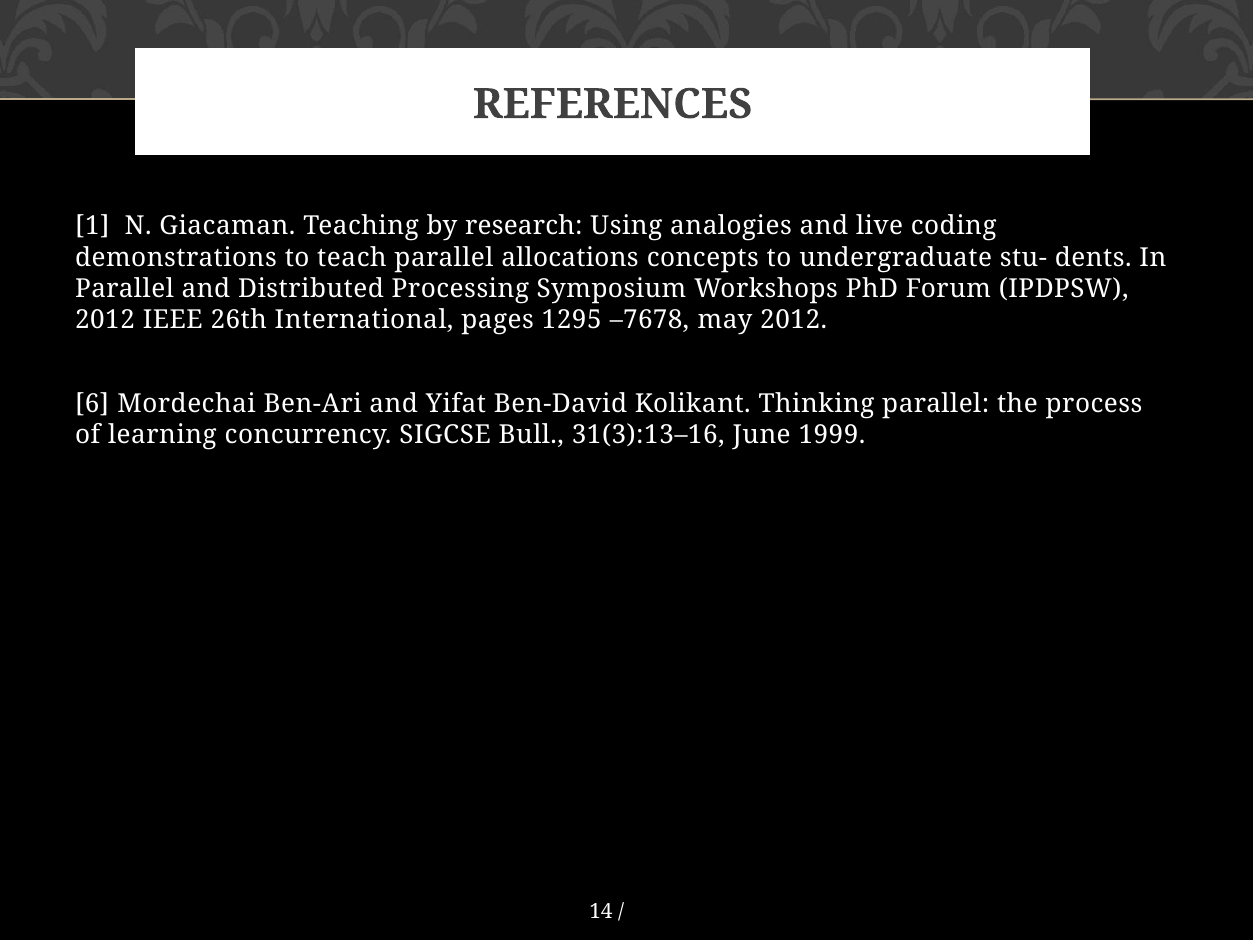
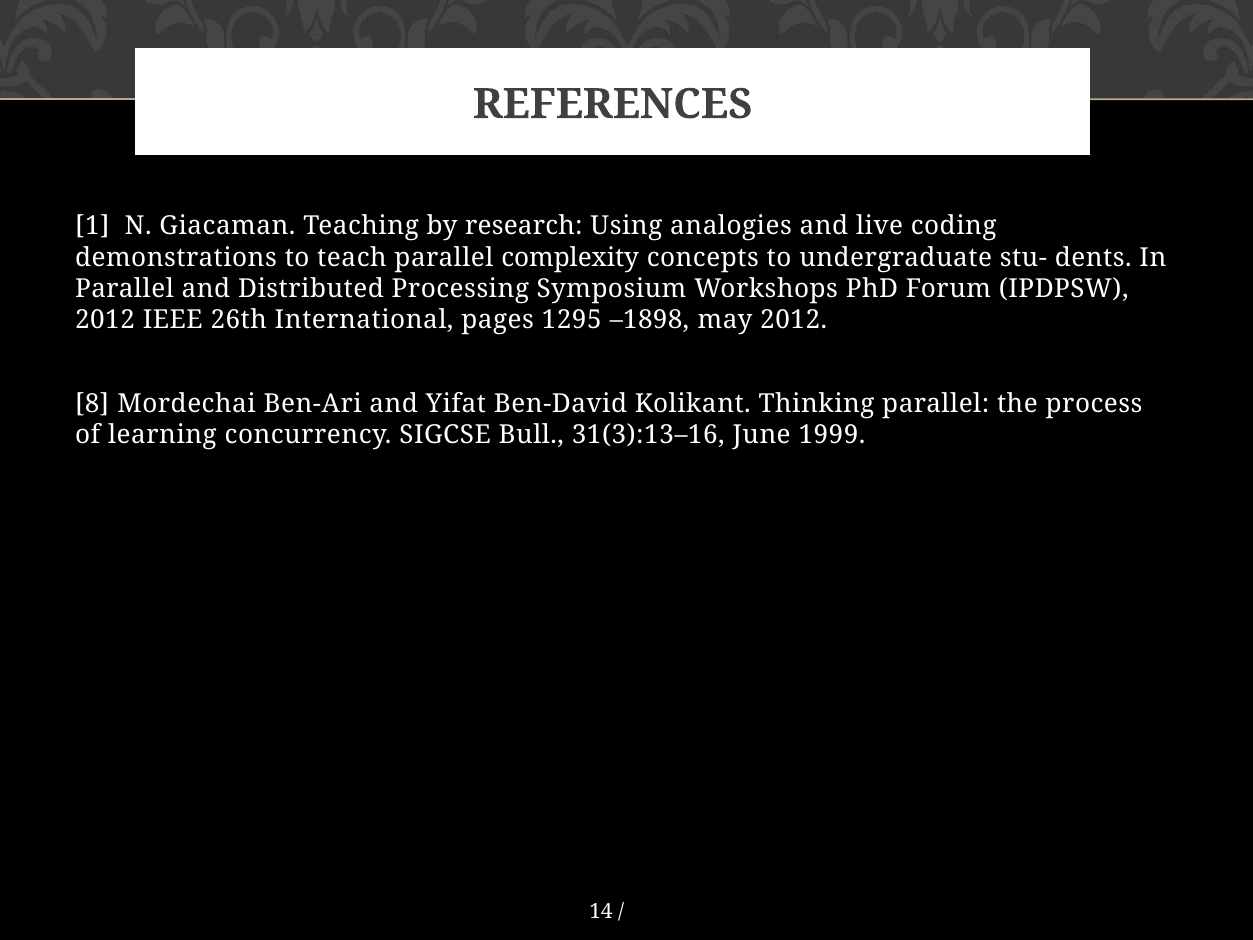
allocations: allocations -> complexity
–7678: –7678 -> –1898
6: 6 -> 8
